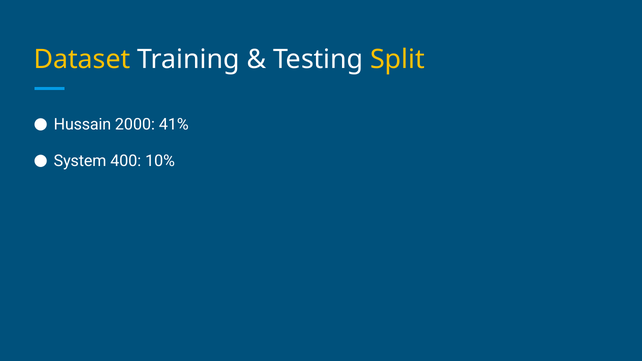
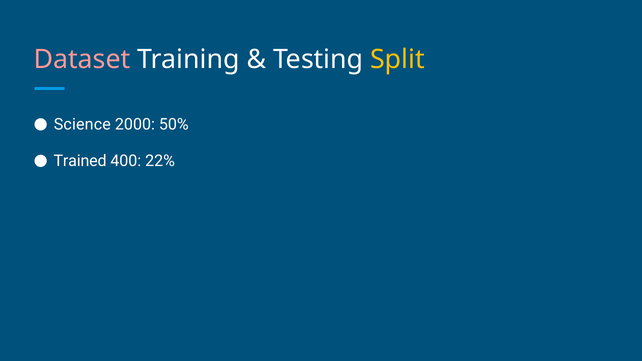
Dataset colour: yellow -> pink
Hussain: Hussain -> Science
41%: 41% -> 50%
System: System -> Trained
10%: 10% -> 22%
